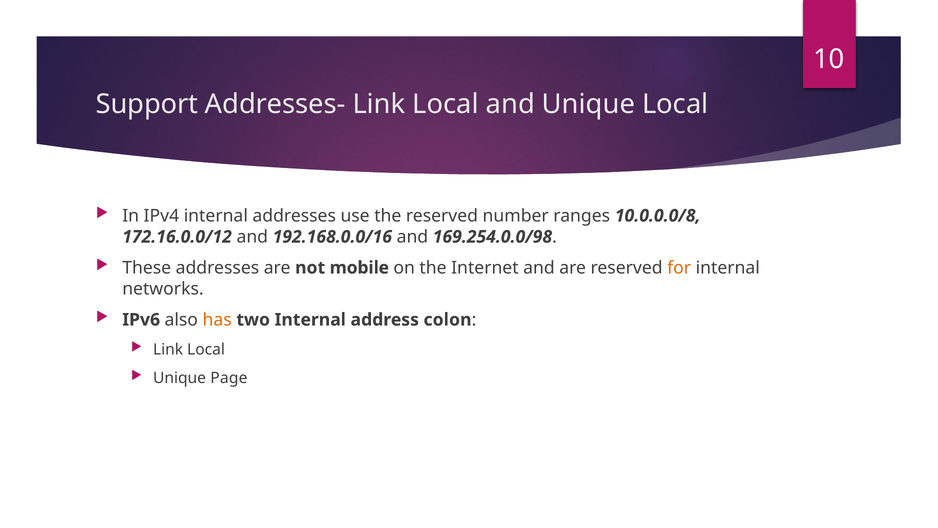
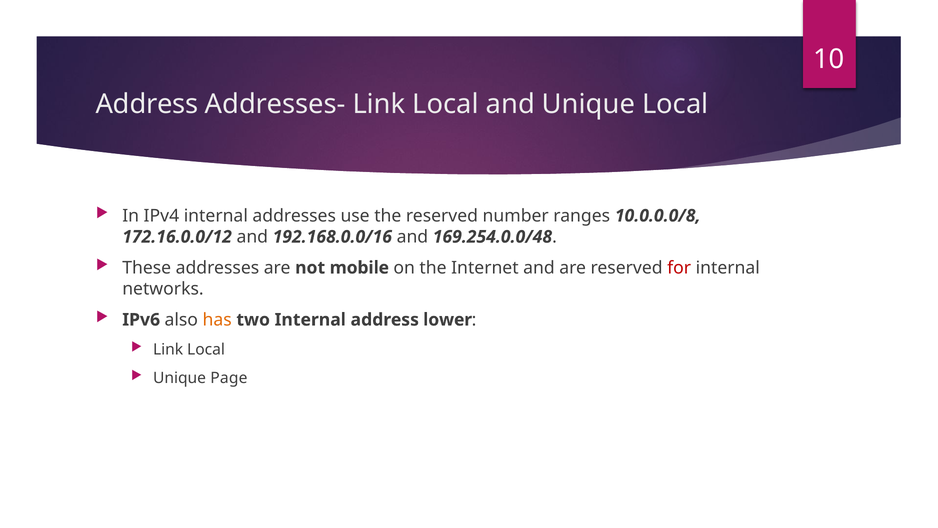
Support at (147, 104): Support -> Address
169.254.0.0/98: 169.254.0.0/98 -> 169.254.0.0/48
for colour: orange -> red
colon: colon -> lower
